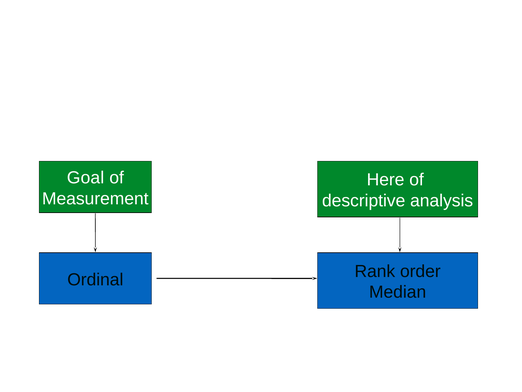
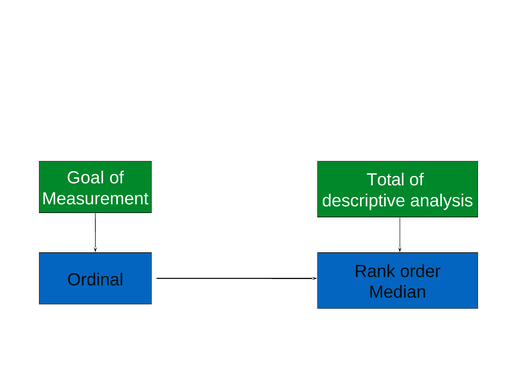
Here: Here -> Total
